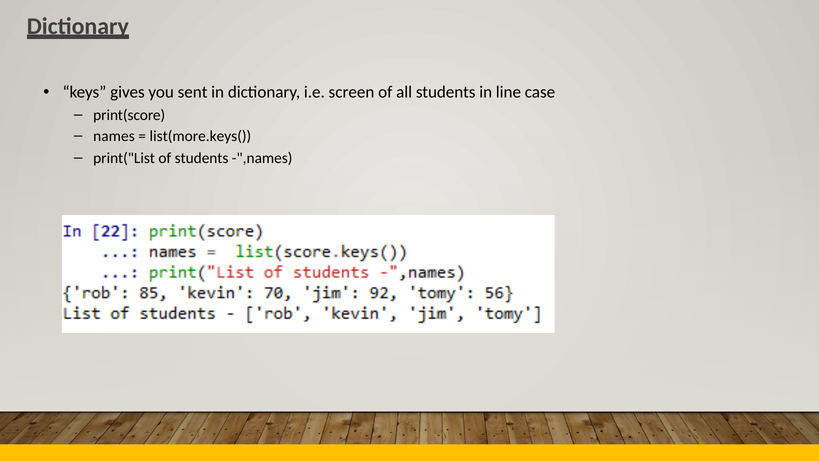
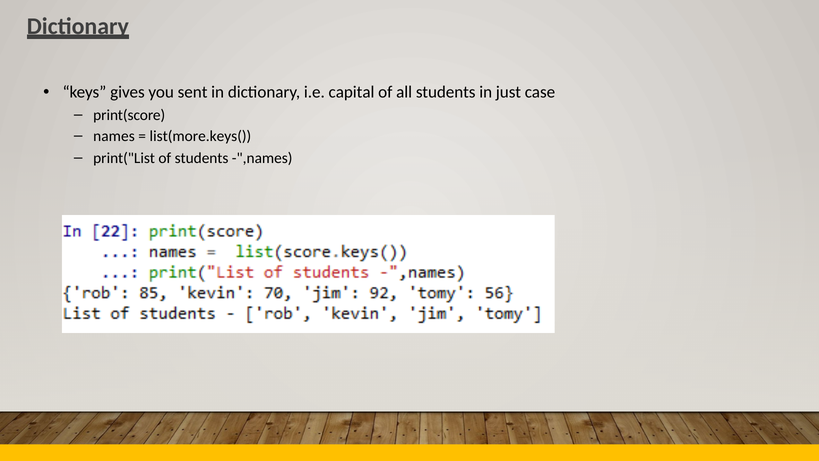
screen: screen -> capital
line: line -> just
